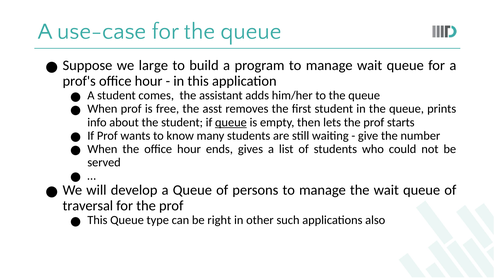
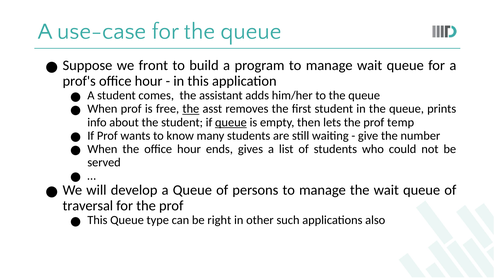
large: large -> front
the at (191, 109) underline: none -> present
starts: starts -> temp
